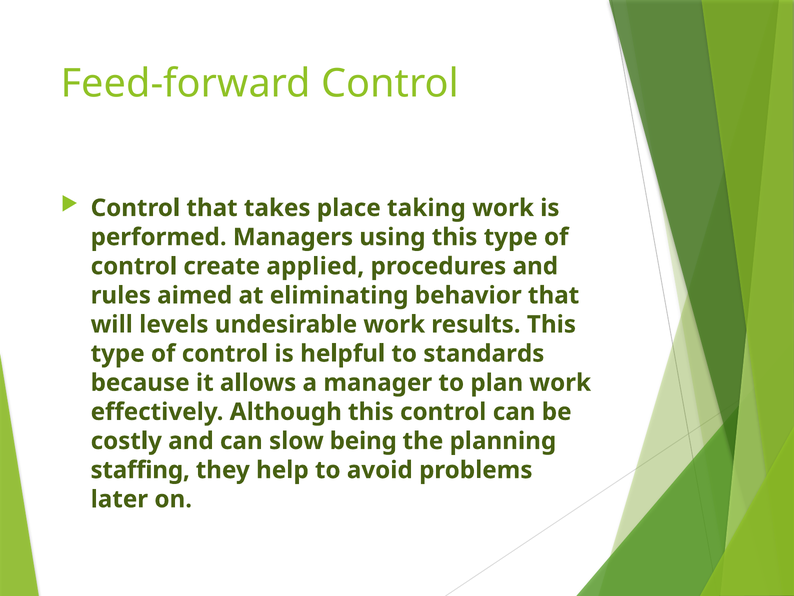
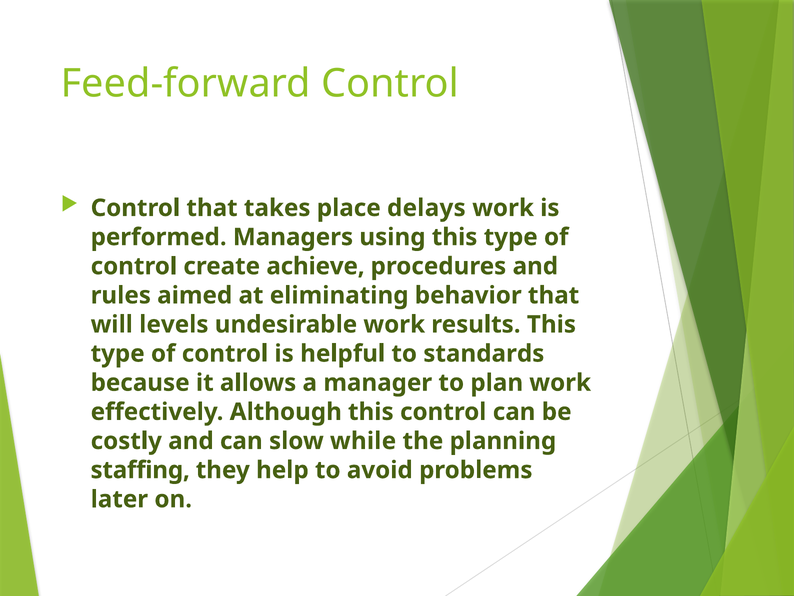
taking: taking -> delays
applied: applied -> achieve
being: being -> while
